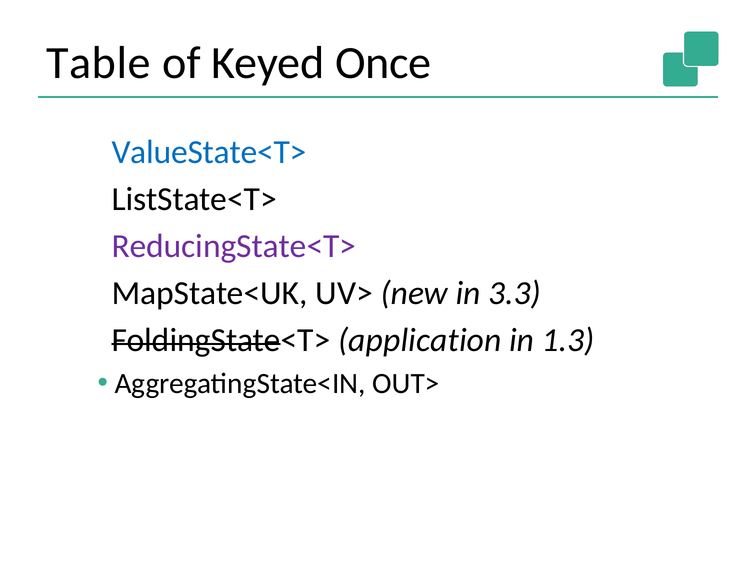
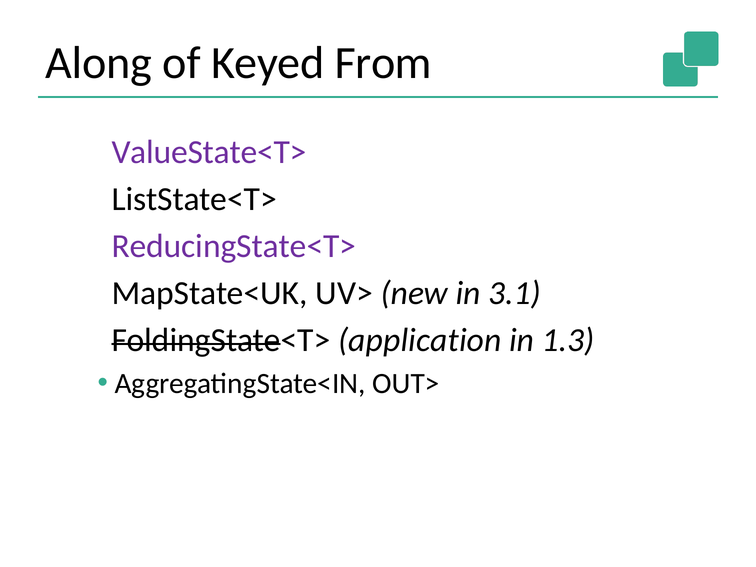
Table: Table -> Along
Once: Once -> From
ValueState<T> colour: blue -> purple
3.3: 3.3 -> 3.1
